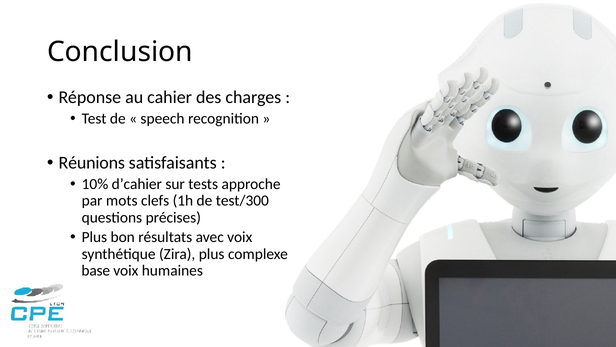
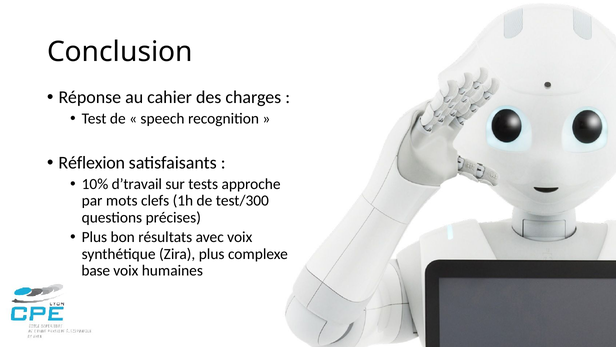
Réunions: Réunions -> Réflexion
d’cahier: d’cahier -> d’travail
